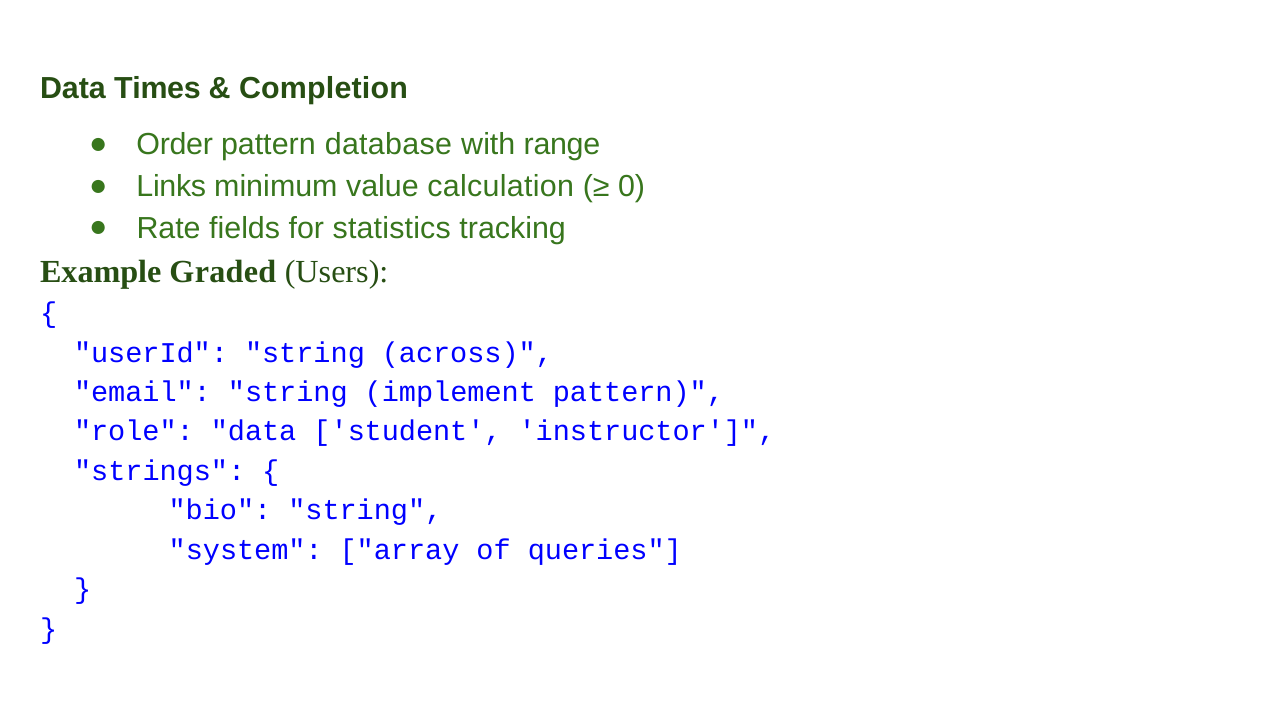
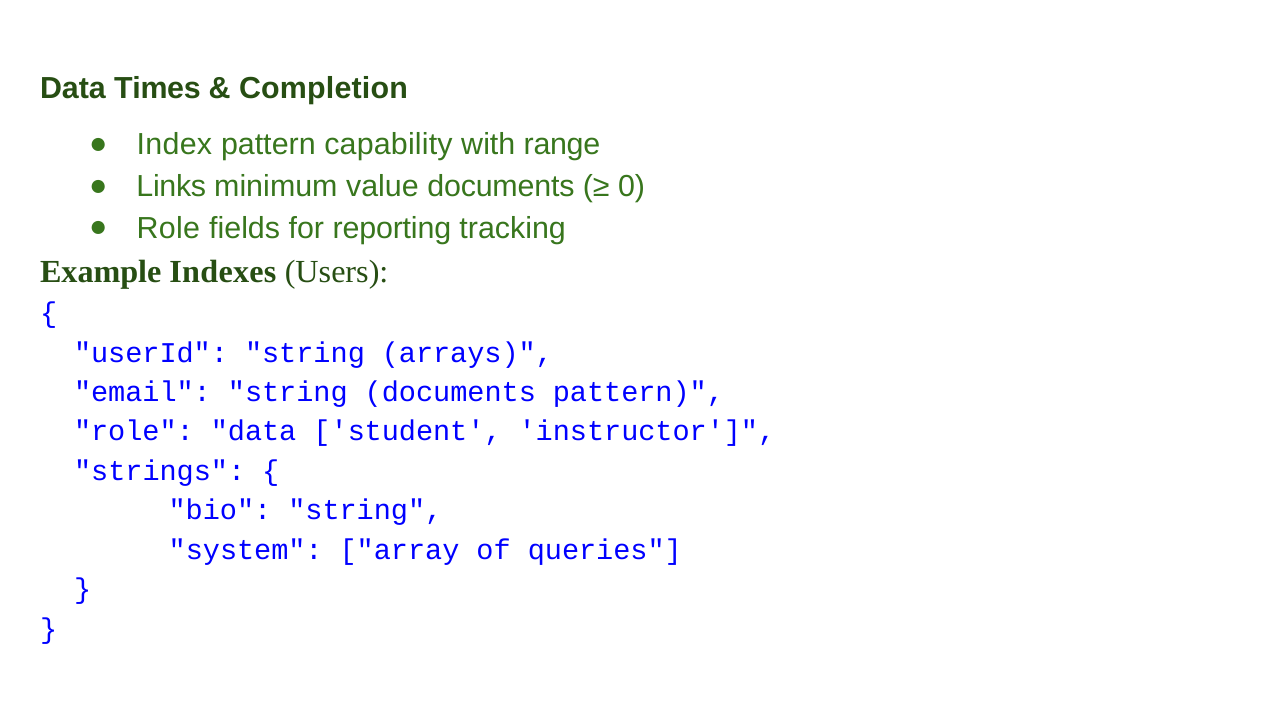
Order: Order -> Index
database: database -> capability
value calculation: calculation -> documents
Rate at (169, 229): Rate -> Role
statistics: statistics -> reporting
Graded: Graded -> Indexes
across: across -> arrays
string implement: implement -> documents
